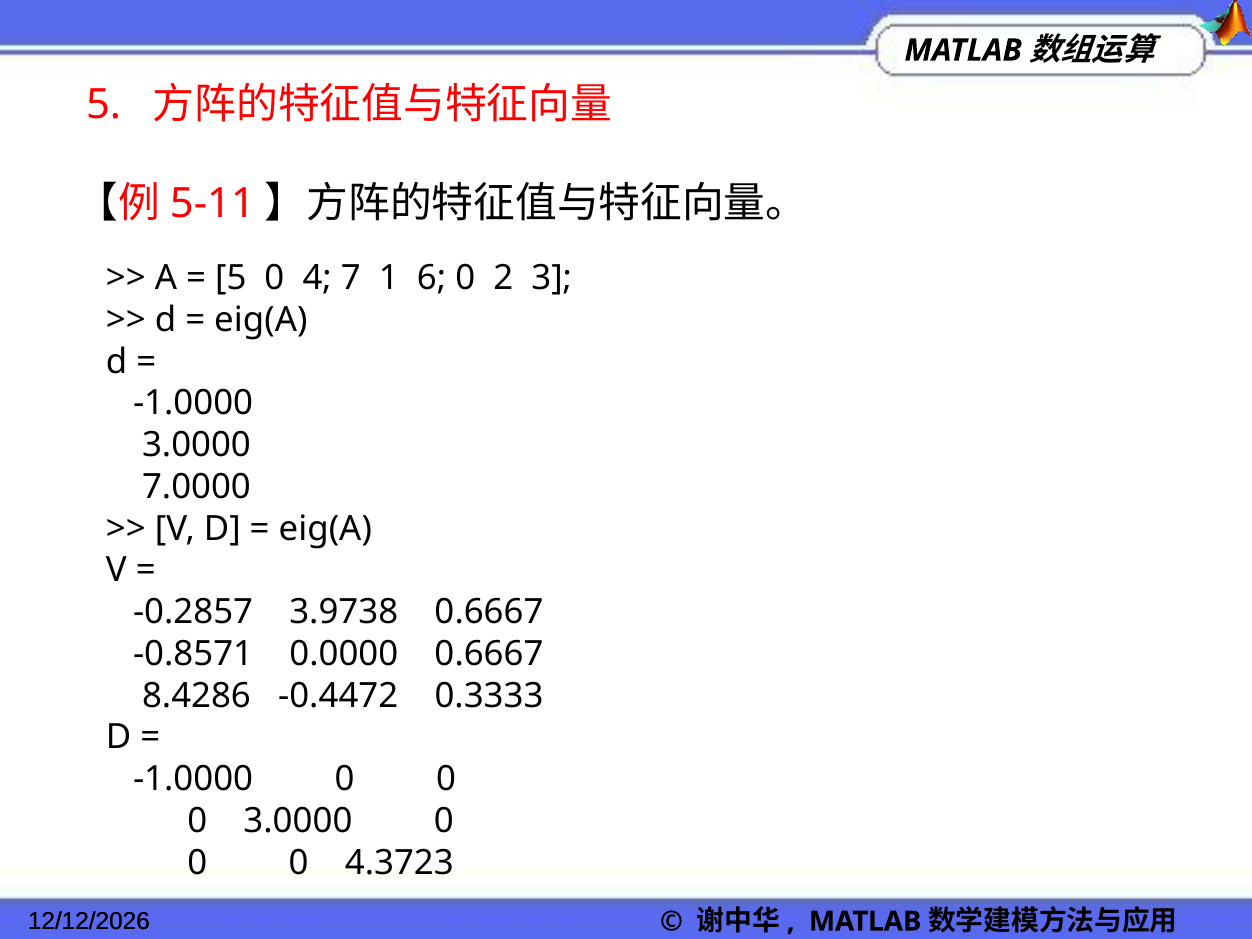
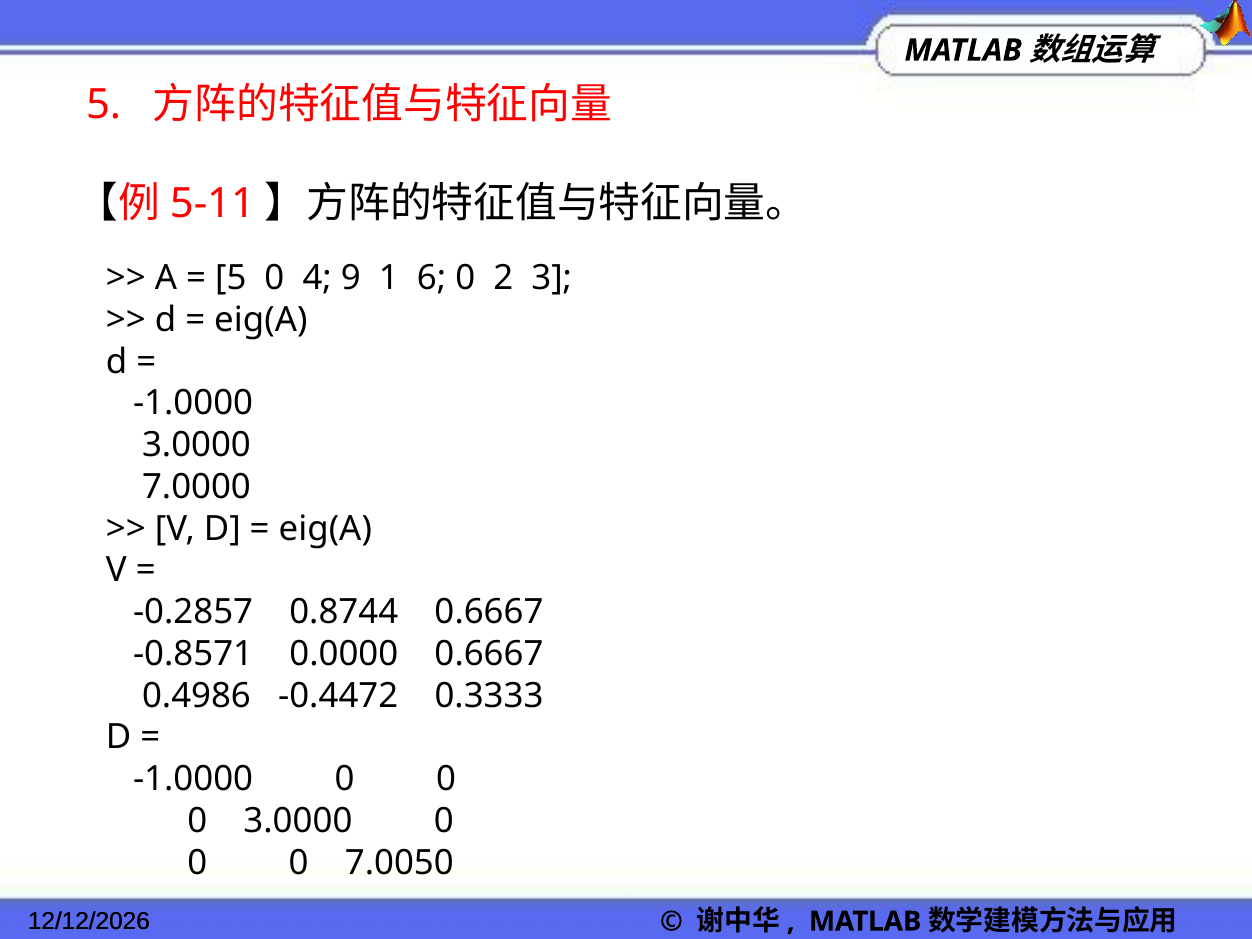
7: 7 -> 9
3.9738: 3.9738 -> 0.8744
8.4286: 8.4286 -> 0.4986
4.3723: 4.3723 -> 7.0050
